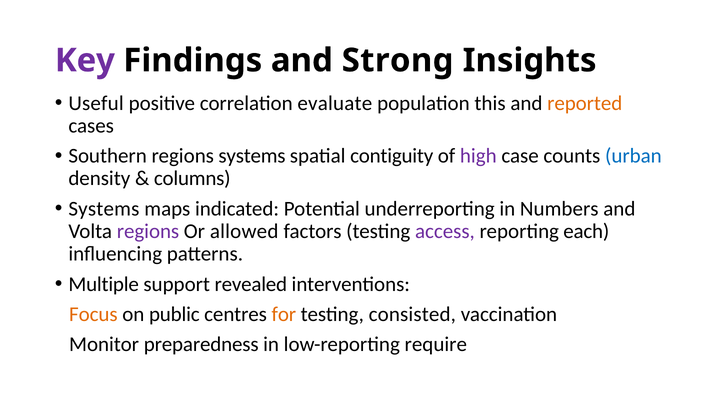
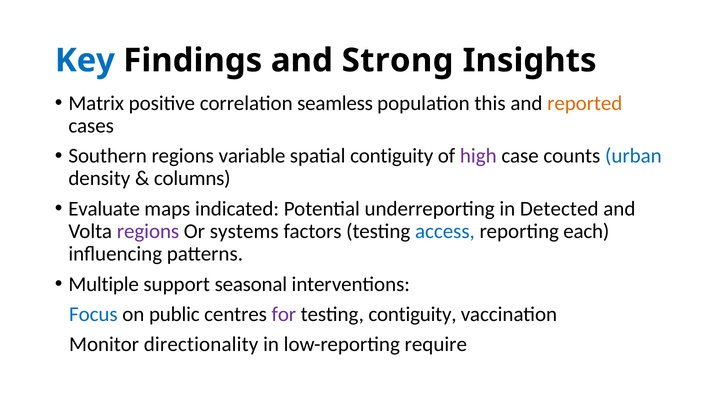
Key colour: purple -> blue
Useful: Useful -> Matrix
evaluate: evaluate -> seamless
regions systems: systems -> variable
Systems at (104, 209): Systems -> Evaluate
Numbers: Numbers -> Detected
allowed: allowed -> systems
access colour: purple -> blue
revealed: revealed -> seasonal
Focus colour: orange -> blue
for colour: orange -> purple
testing consisted: consisted -> contiguity
preparedness: preparedness -> directionality
